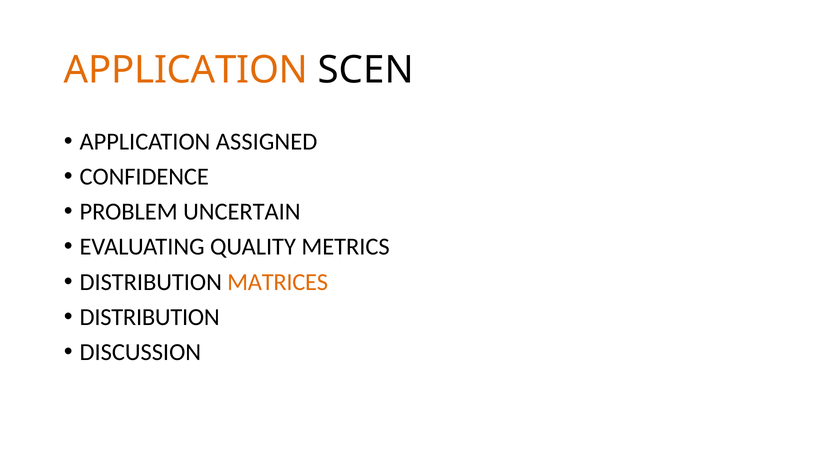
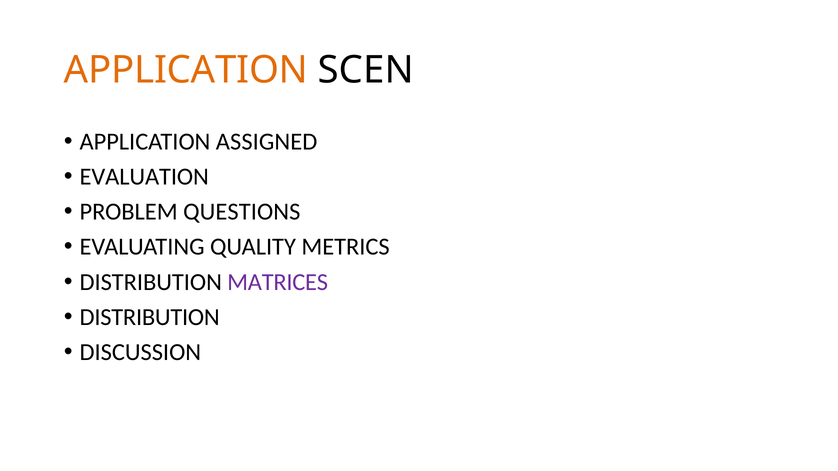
CONFIDENCE: CONFIDENCE -> EVALUATION
UNCERTAIN: UNCERTAIN -> QUESTIONS
MATRICES colour: orange -> purple
